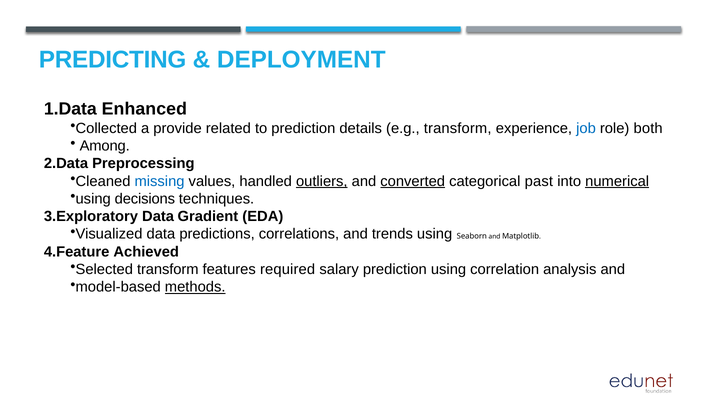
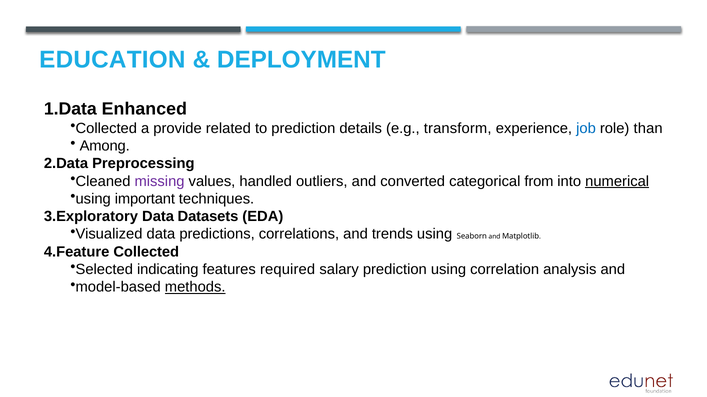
PREDICTING: PREDICTING -> EDUCATION
both: both -> than
missing colour: blue -> purple
outliers underline: present -> none
converted underline: present -> none
past: past -> from
decisions: decisions -> important
Gradient: Gradient -> Datasets
Achieved at (146, 252): Achieved -> Collected
Selected transform: transform -> indicating
